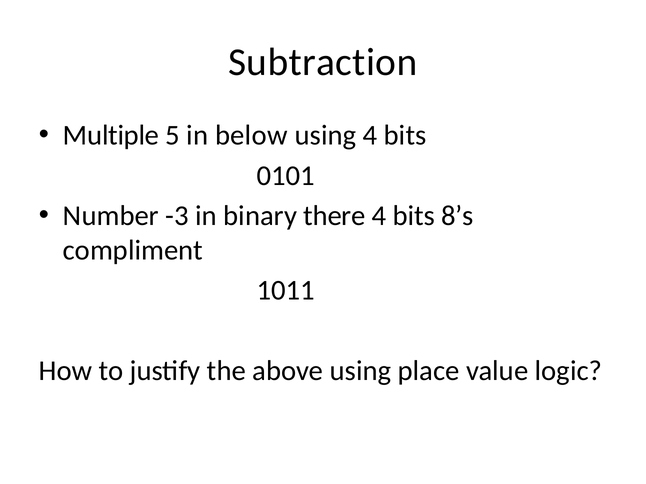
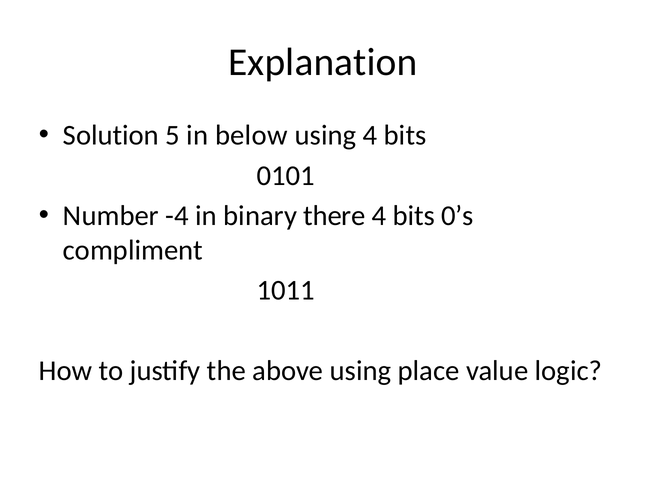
Subtraction: Subtraction -> Explanation
Multiple: Multiple -> Solution
-3: -3 -> -4
8’s: 8’s -> 0’s
